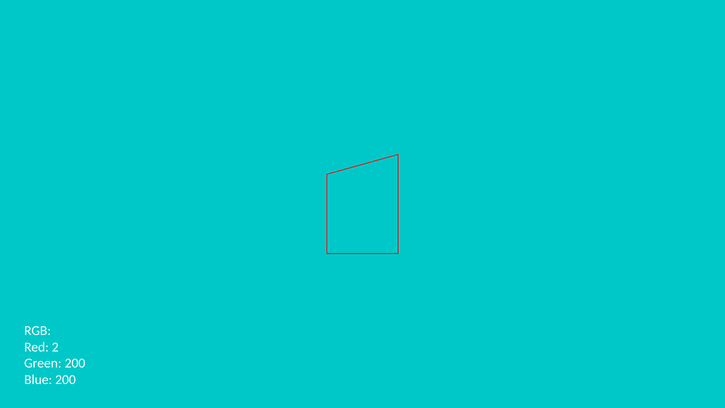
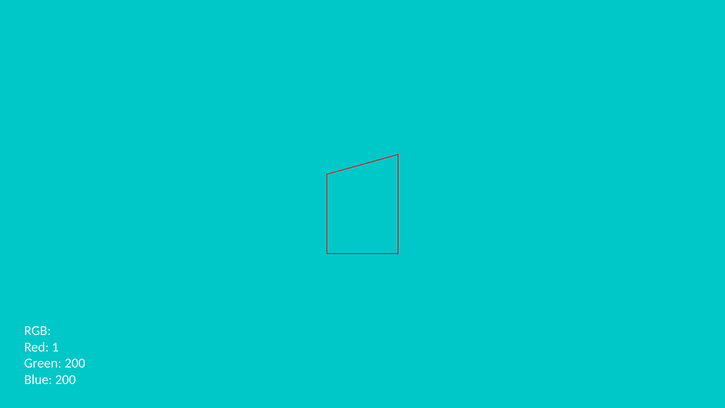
2: 2 -> 1
